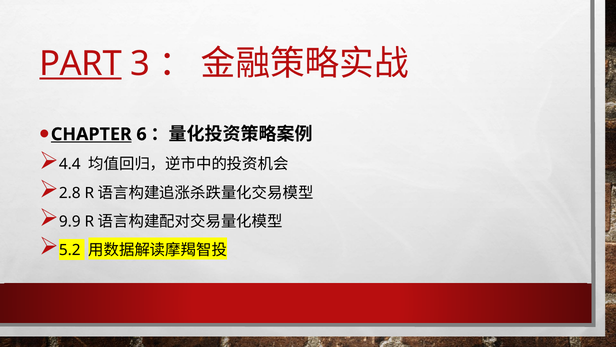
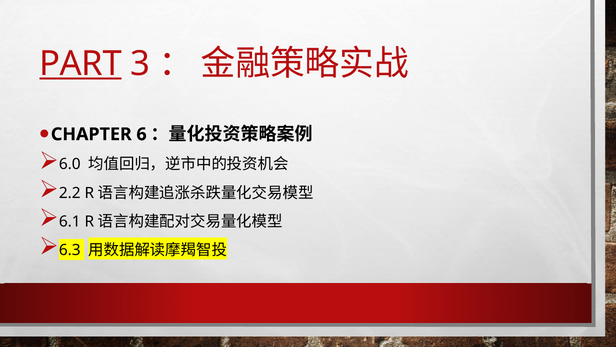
CHAPTER underline: present -> none
4.4: 4.4 -> 6.0
2.8: 2.8 -> 2.2
9.9: 9.9 -> 6.1
5.2: 5.2 -> 6.3
